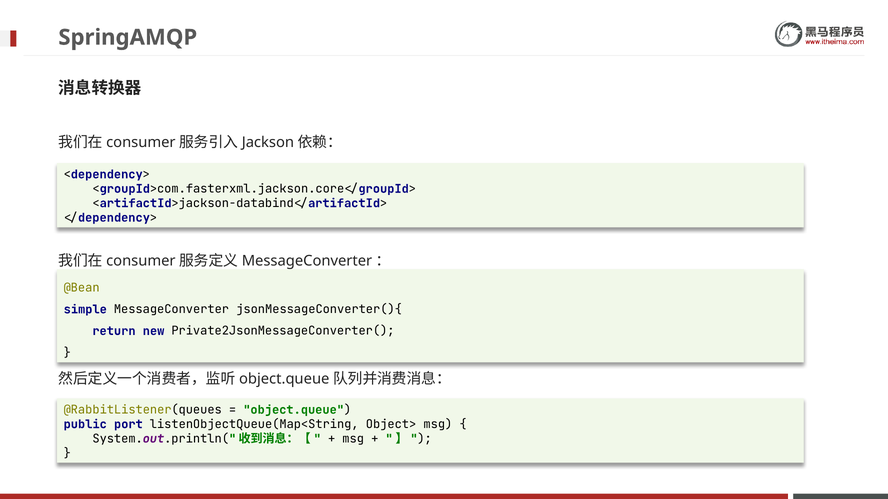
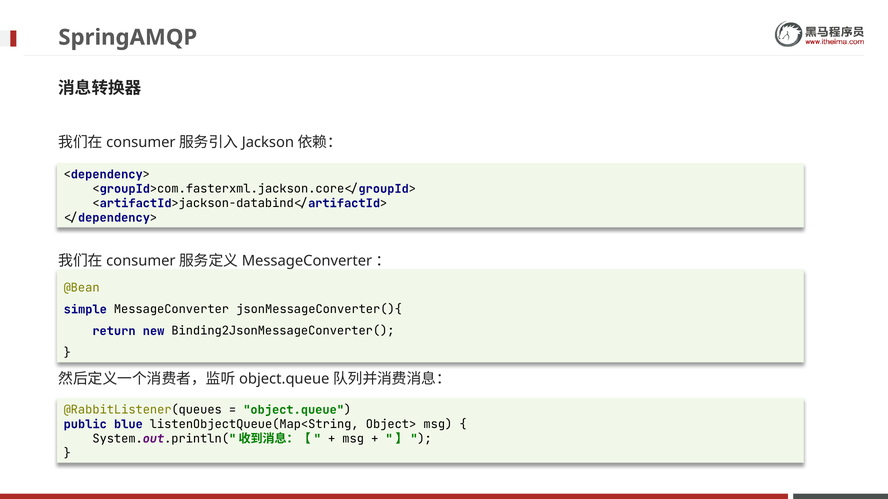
Private2JsonMessageConverter(: Private2JsonMessageConverter( -> Binding2JsonMessageConverter(
port: port -> blue
